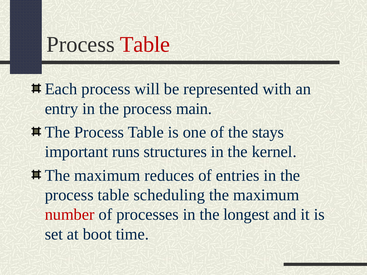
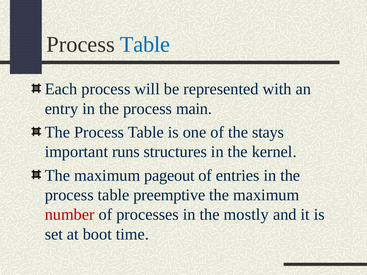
Table at (145, 44) colour: red -> blue
reduces: reduces -> pageout
scheduling: scheduling -> preemptive
longest: longest -> mostly
